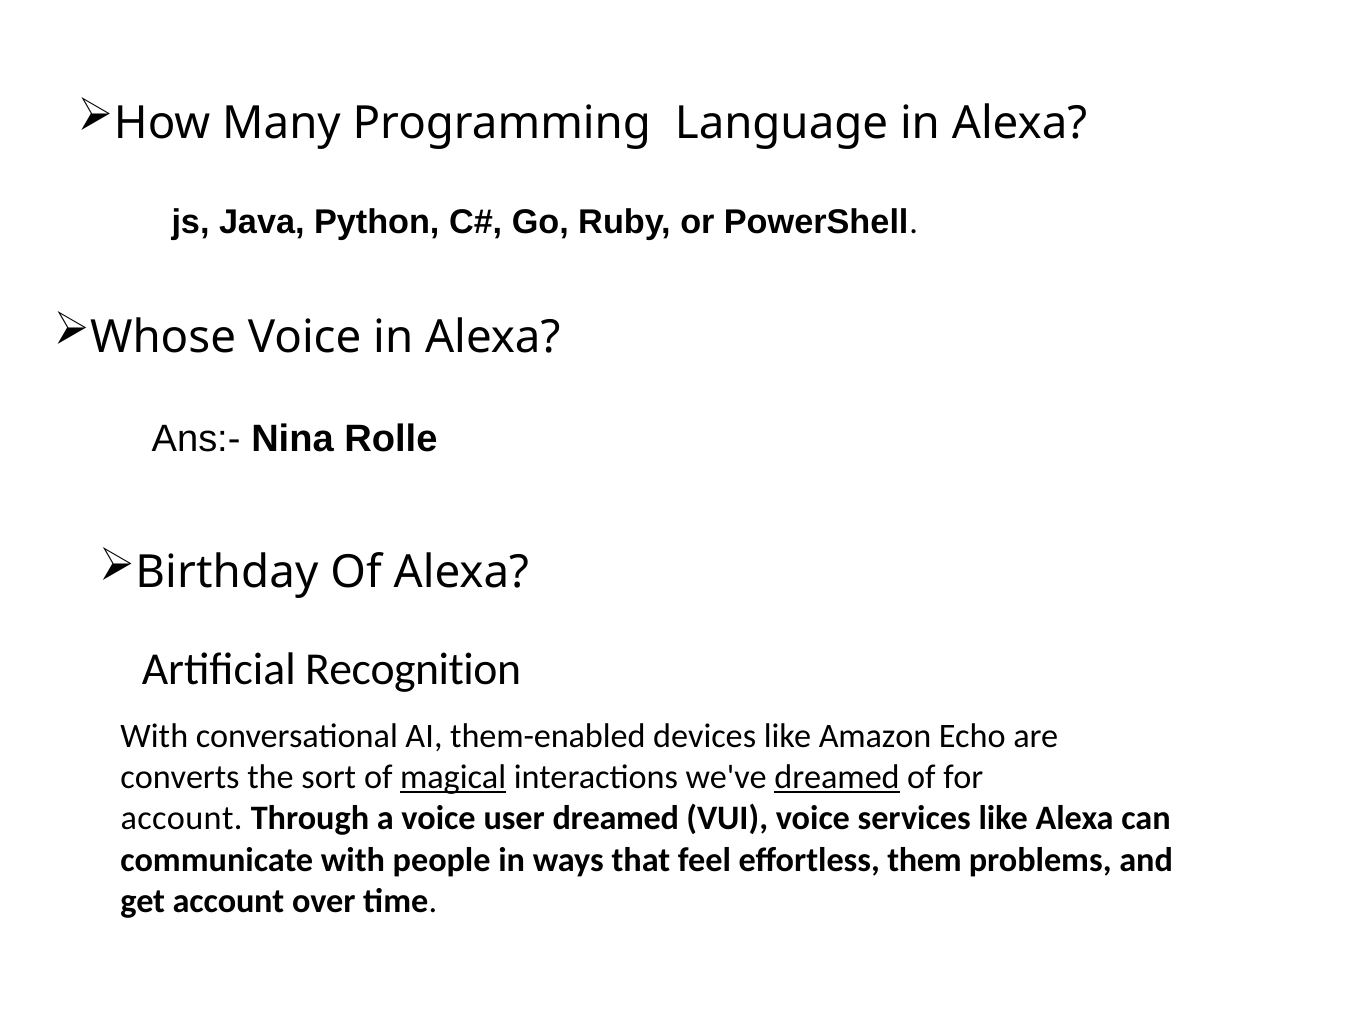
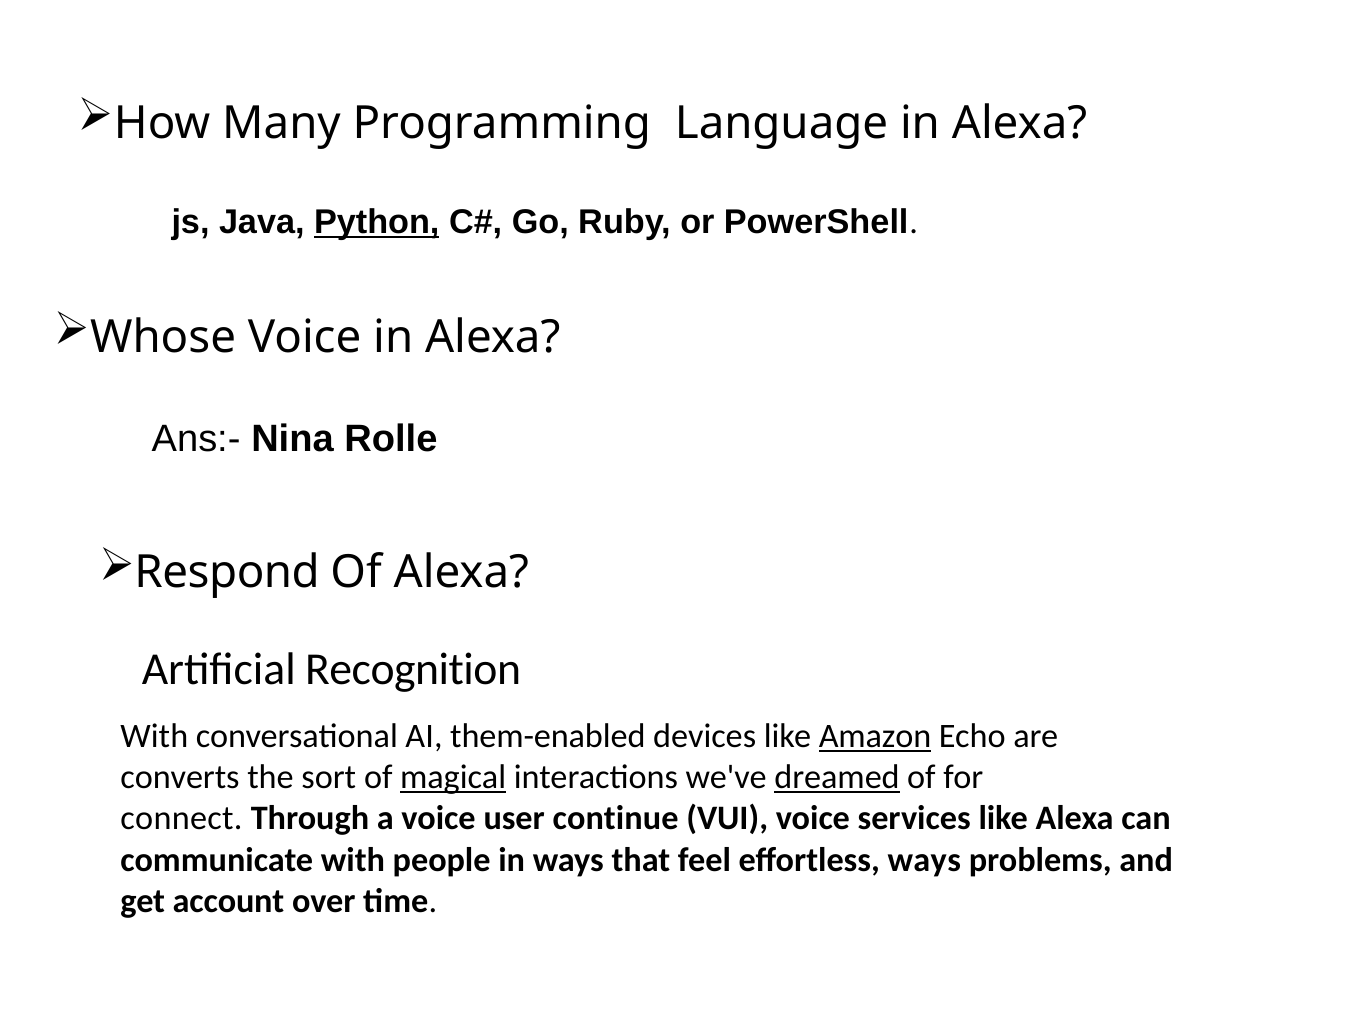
Python underline: none -> present
Birthday: Birthday -> Respond
Amazon underline: none -> present
account at (182, 818): account -> connect
user dreamed: dreamed -> continue
effortless them: them -> ways
